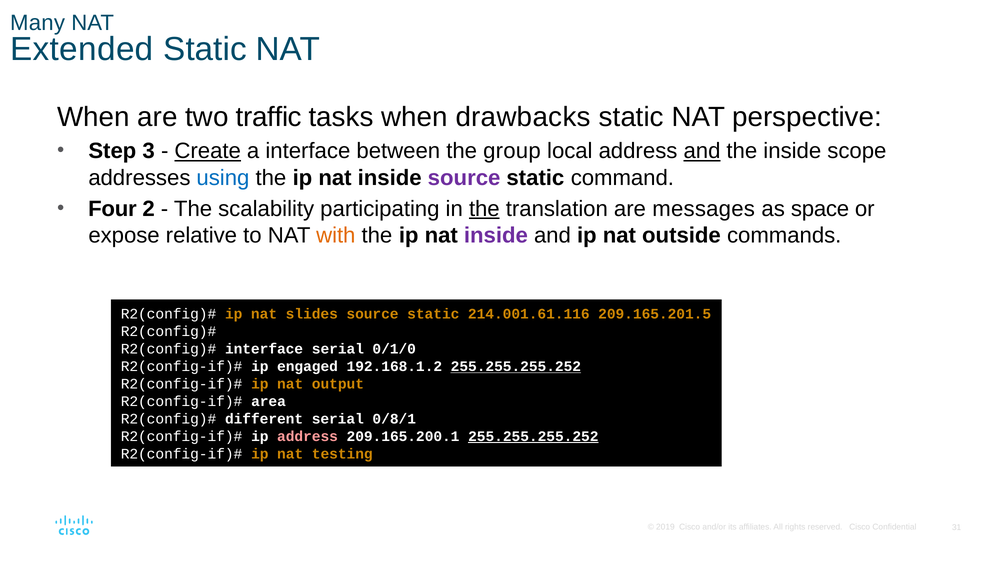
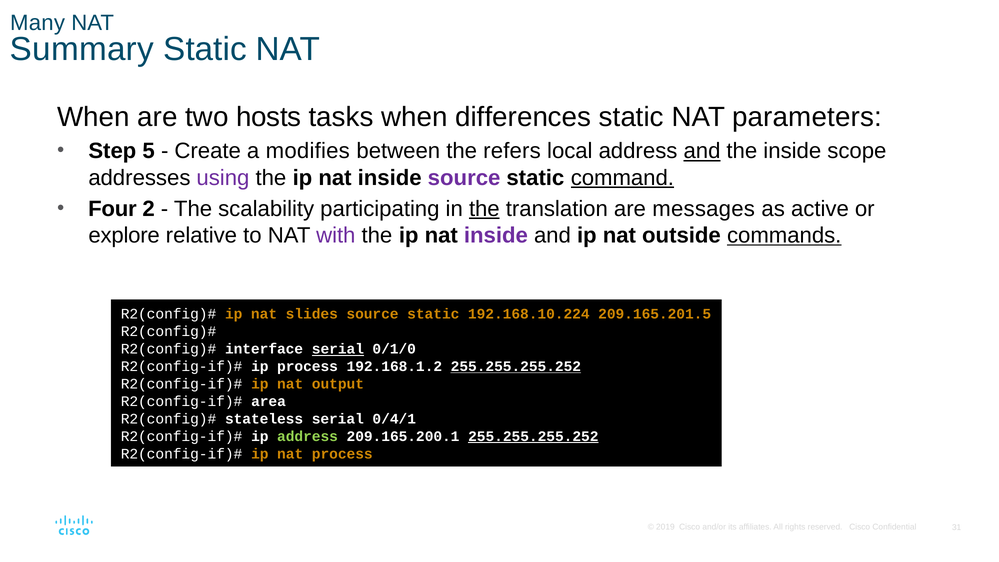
Extended: Extended -> Summary
traffic: traffic -> hosts
drawbacks: drawbacks -> differences
perspective: perspective -> parameters
3: 3 -> 5
Create underline: present -> none
a interface: interface -> modifies
group: group -> refers
using colour: blue -> purple
command underline: none -> present
space: space -> active
expose: expose -> explore
with colour: orange -> purple
commands underline: none -> present
214.001.61.116: 214.001.61.116 -> 192.168.10.224
serial at (338, 349) underline: none -> present
ip engaged: engaged -> process
different: different -> stateless
0/8/1: 0/8/1 -> 0/4/1
address at (308, 436) colour: pink -> light green
nat testing: testing -> process
